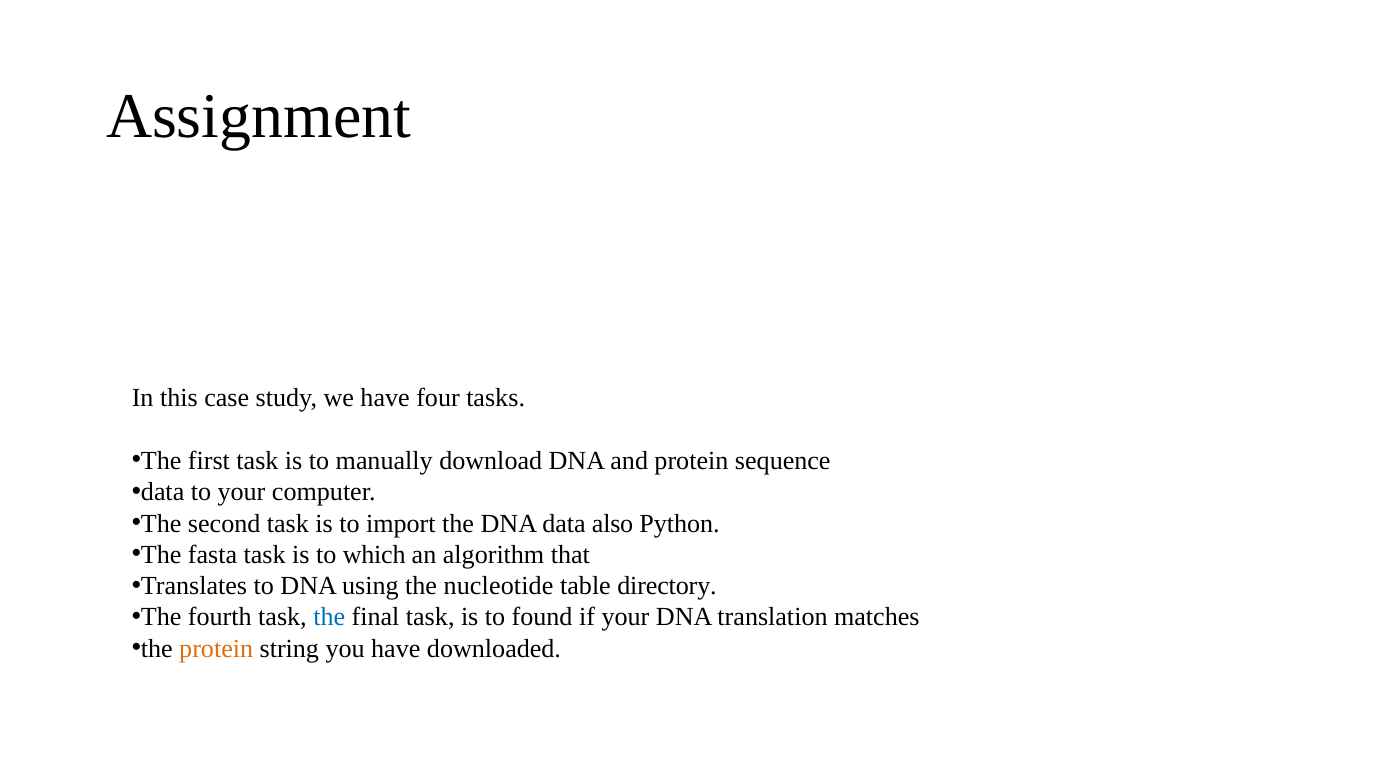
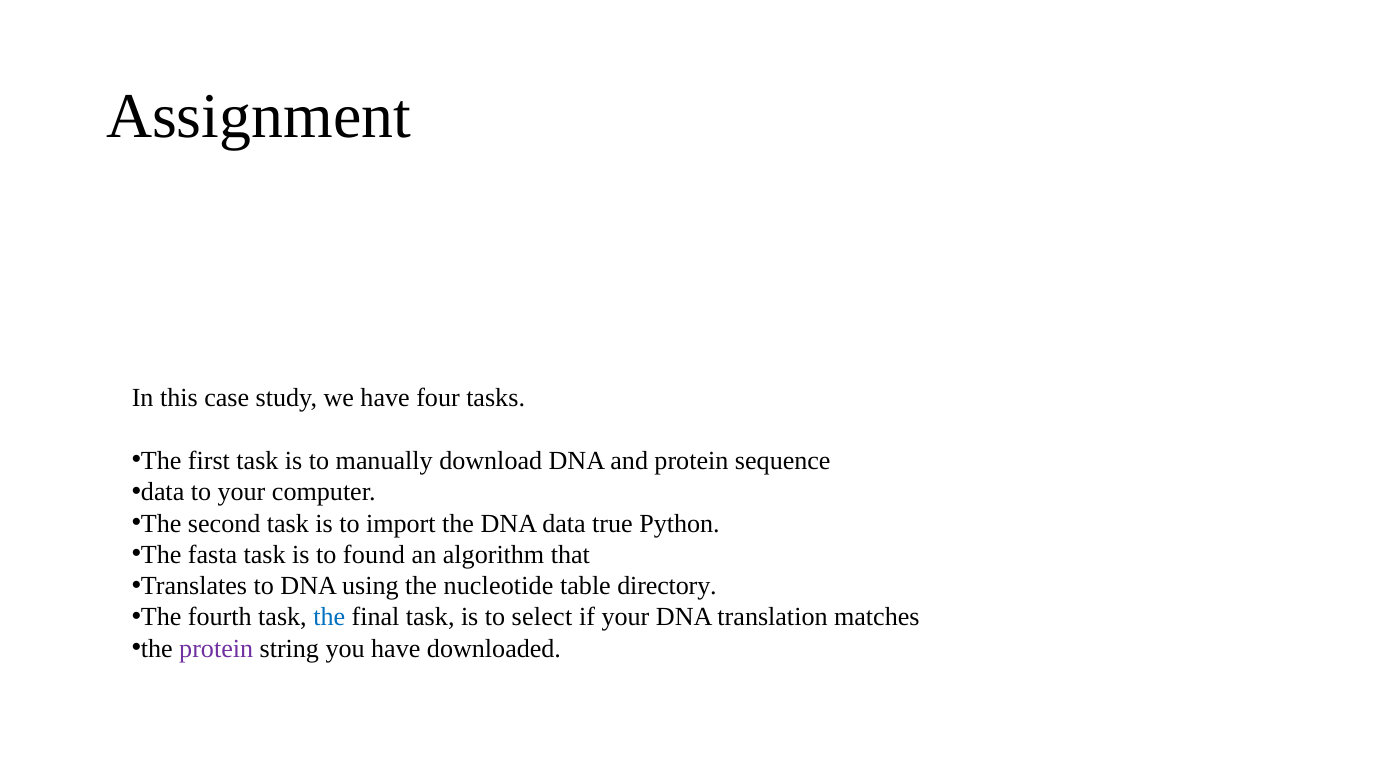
also: also -> true
which: which -> found
found: found -> select
protein at (216, 649) colour: orange -> purple
